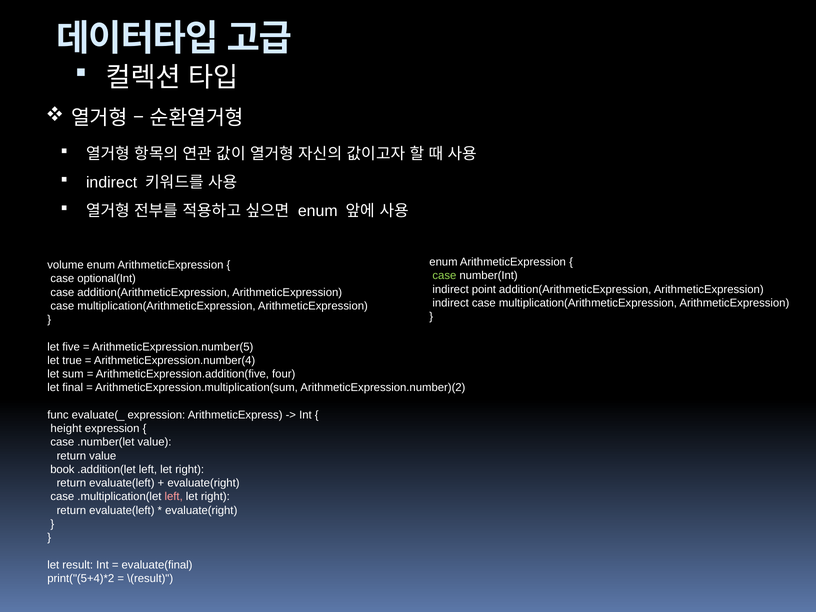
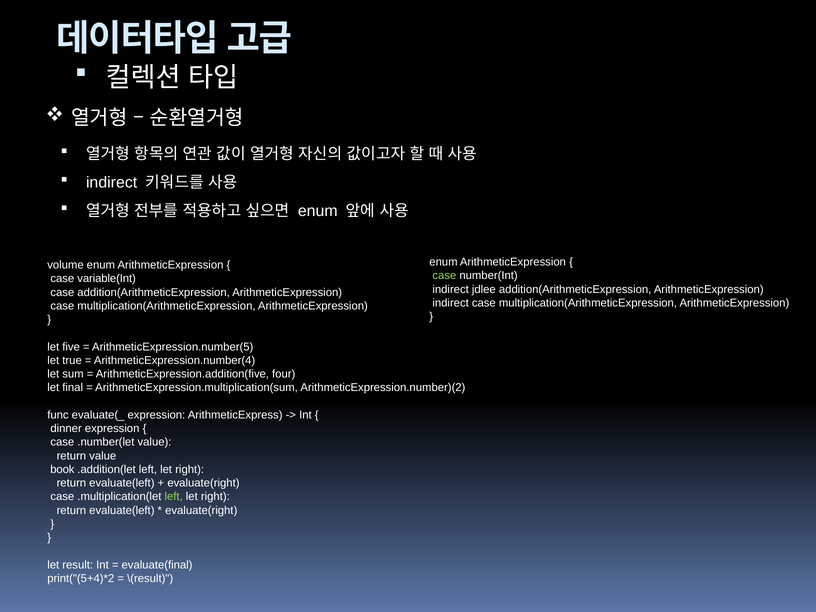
optional(Int: optional(Int -> variable(Int
point: point -> jdlee
height: height -> dinner
left at (174, 497) colour: pink -> light green
